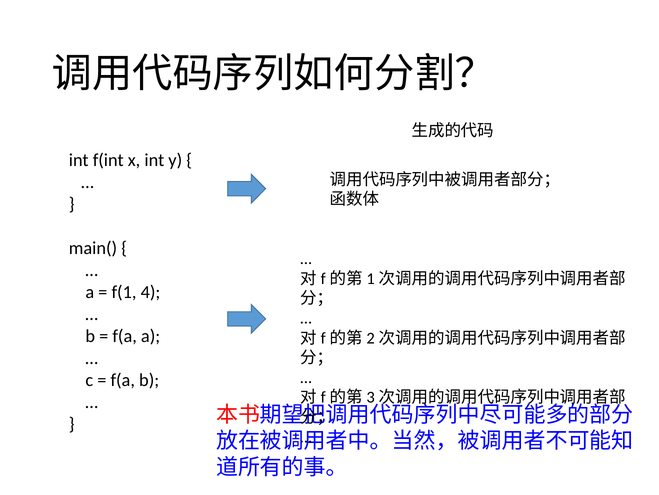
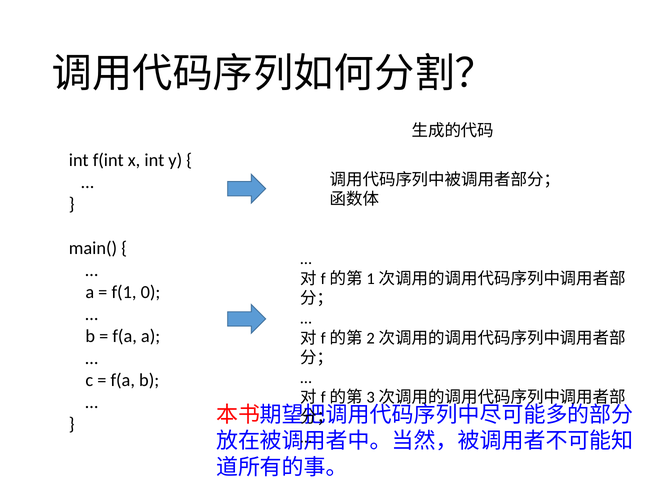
4: 4 -> 0
